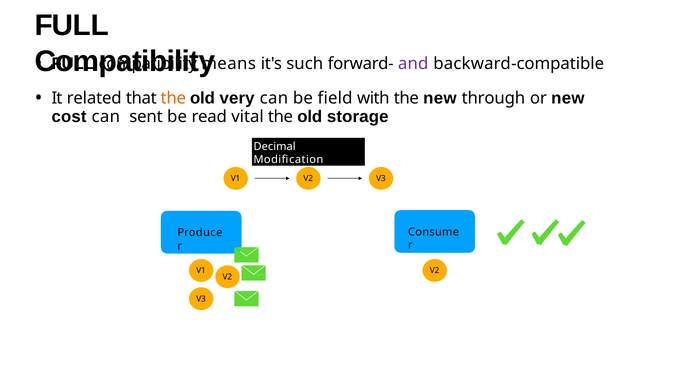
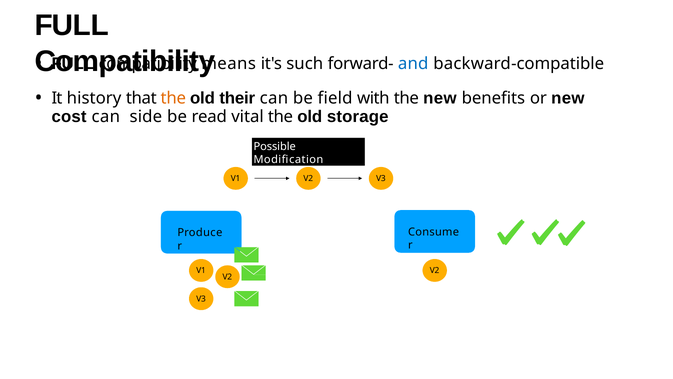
and colour: purple -> blue
related: related -> history
very: very -> their
through: through -> benefits
sent: sent -> side
Decimal: Decimal -> Possible
